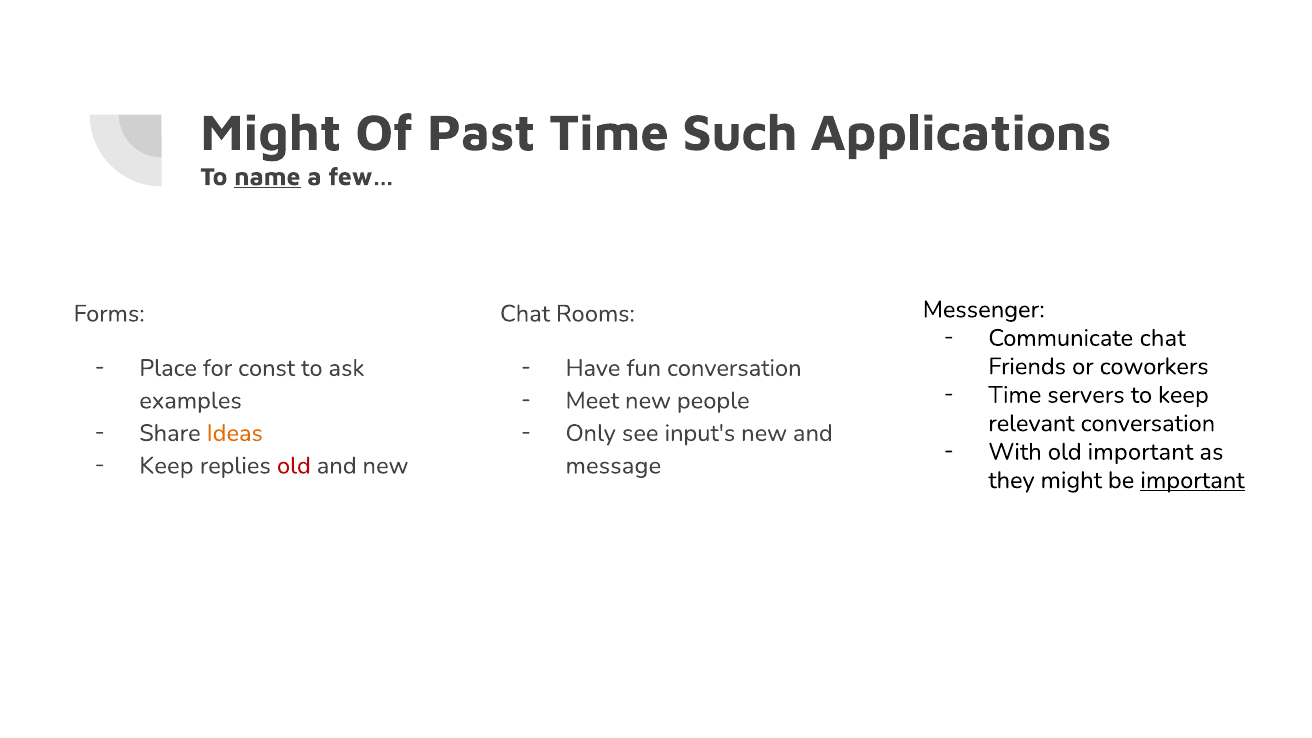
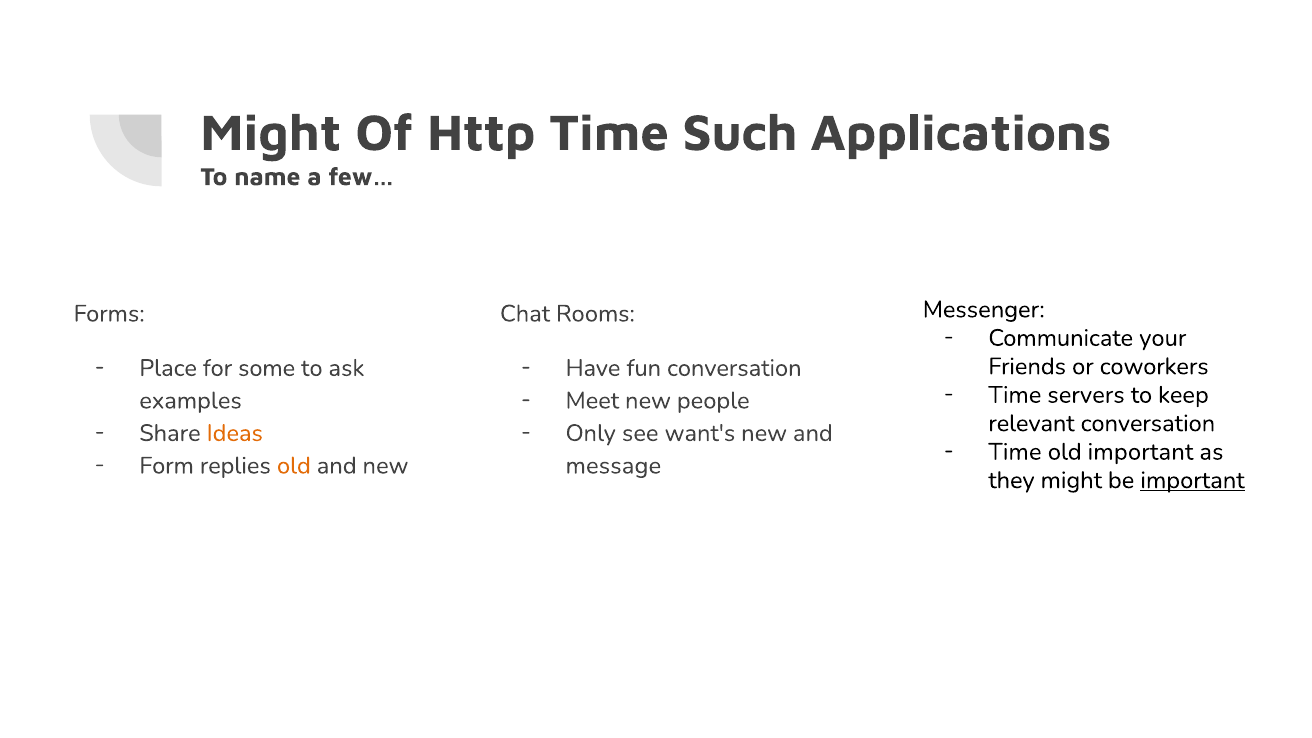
Past: Past -> Http
name underline: present -> none
Communicate chat: chat -> your
const: const -> some
input's: input's -> want's
With at (1015, 452): With -> Time
Keep at (166, 466): Keep -> Form
old at (294, 466) colour: red -> orange
